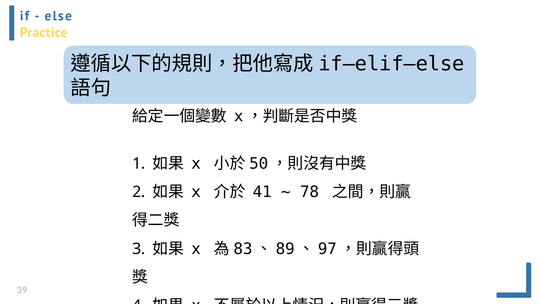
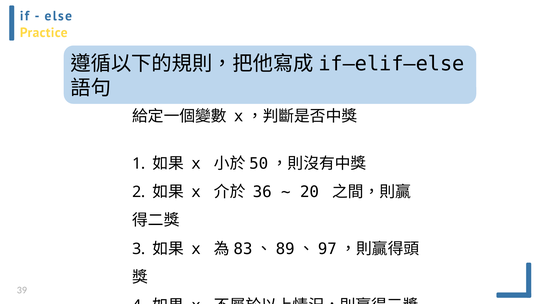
41: 41 -> 36
78: 78 -> 20
